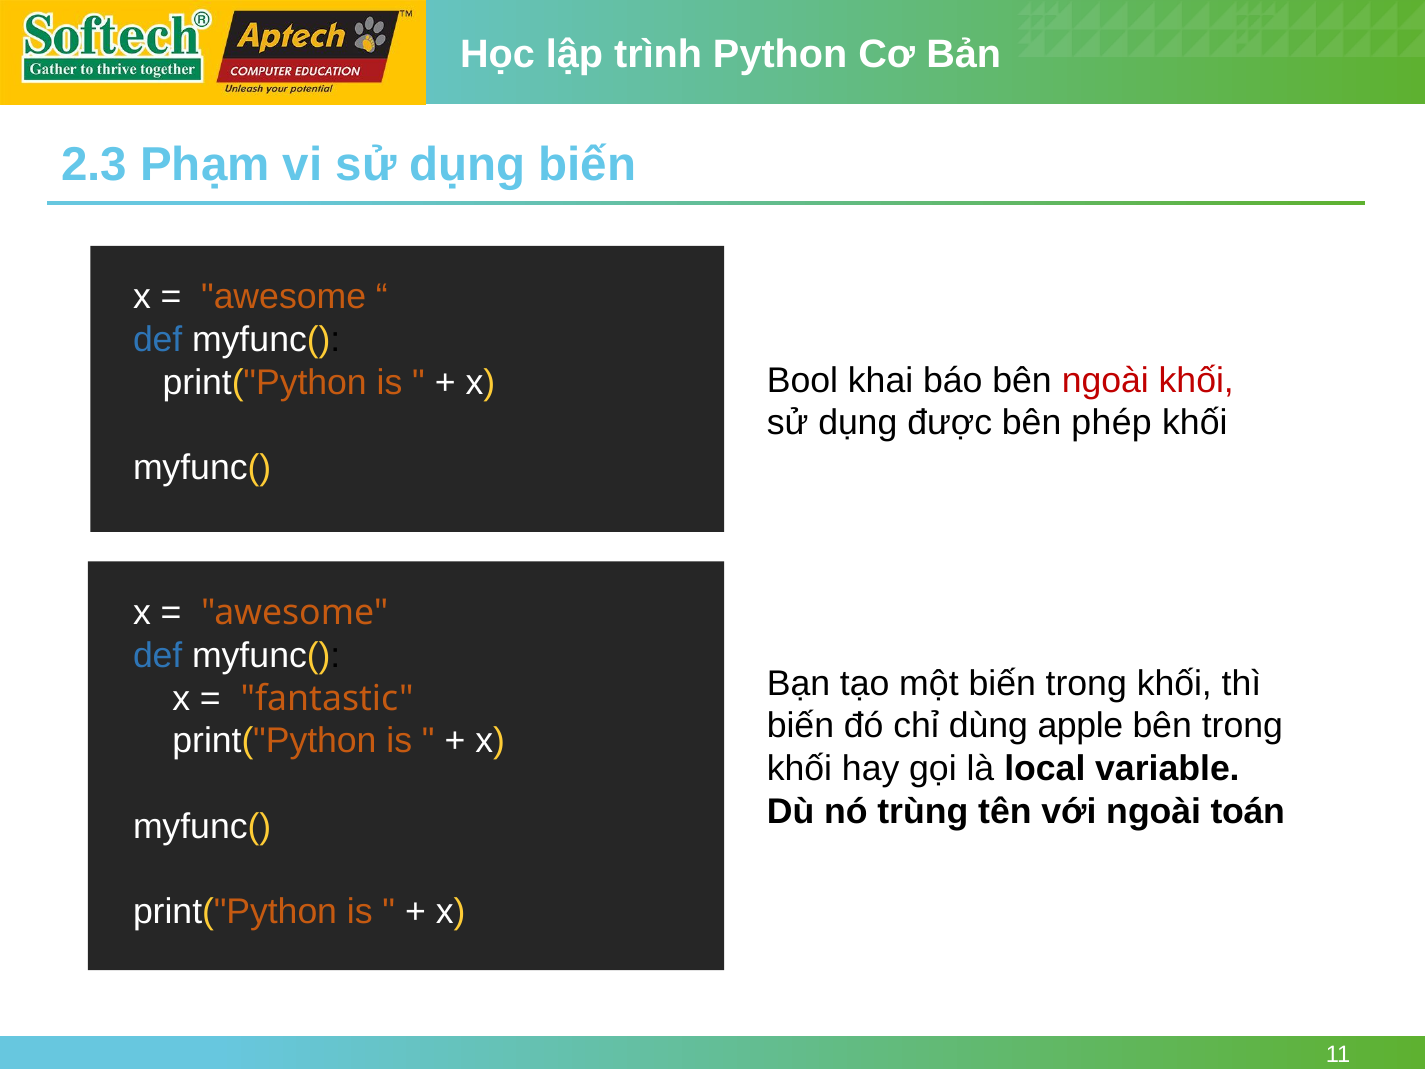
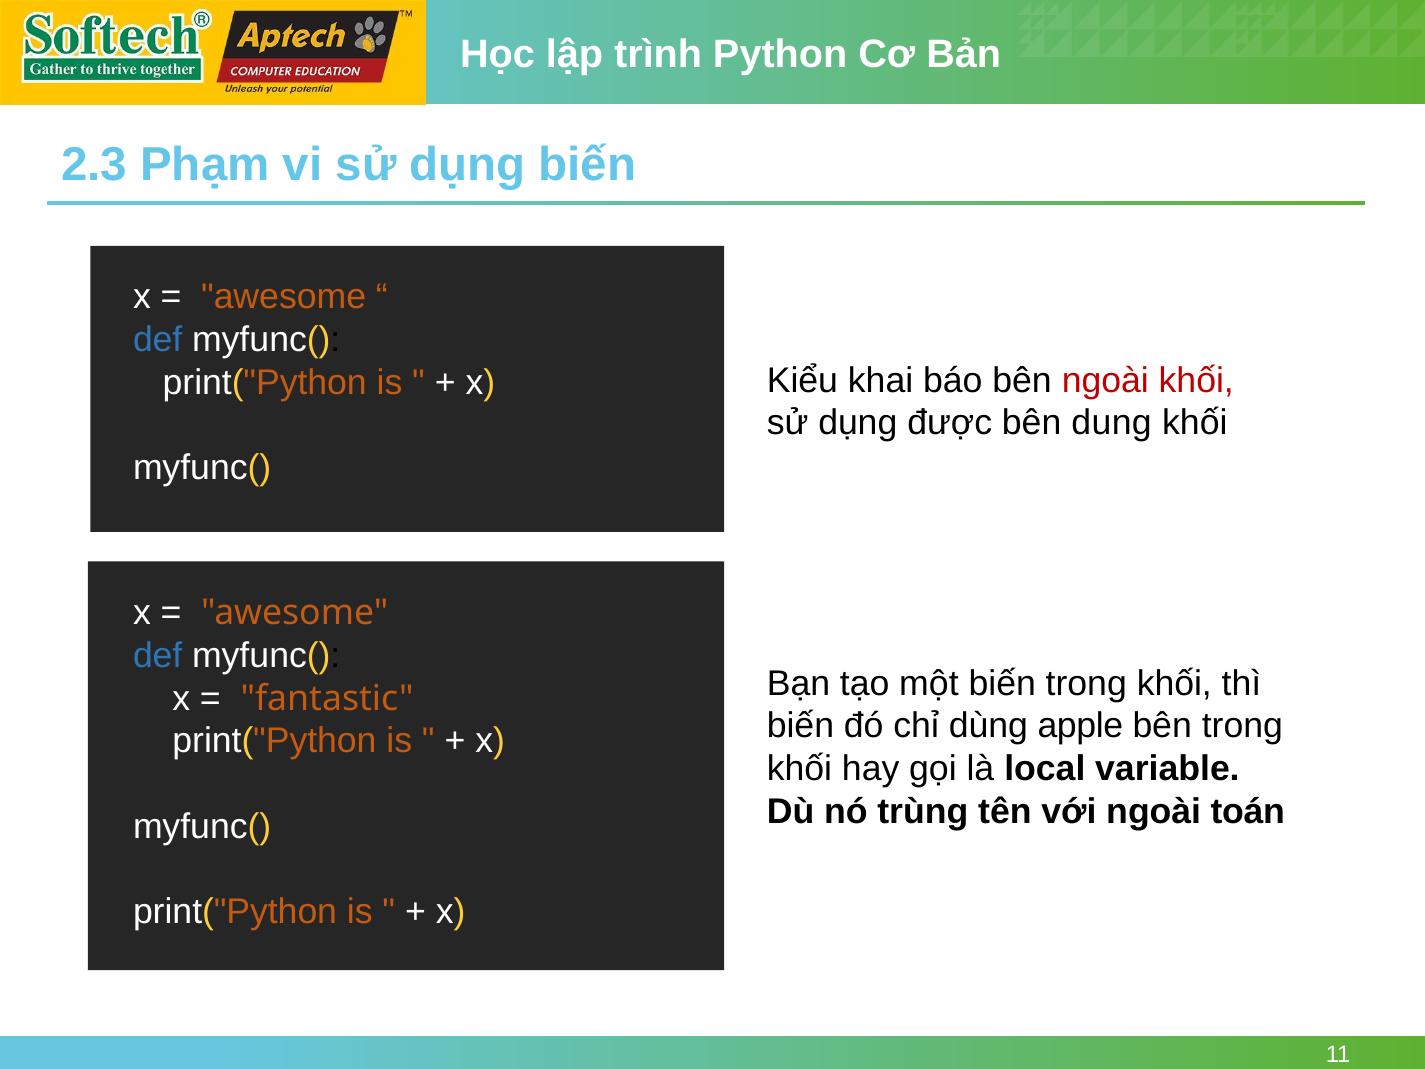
Bool: Bool -> Kiểu
phép: phép -> dung
